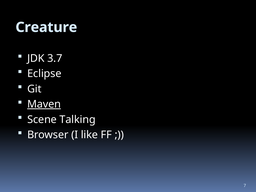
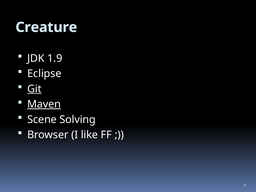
3.7: 3.7 -> 1.9
Git underline: none -> present
Talking: Talking -> Solving
